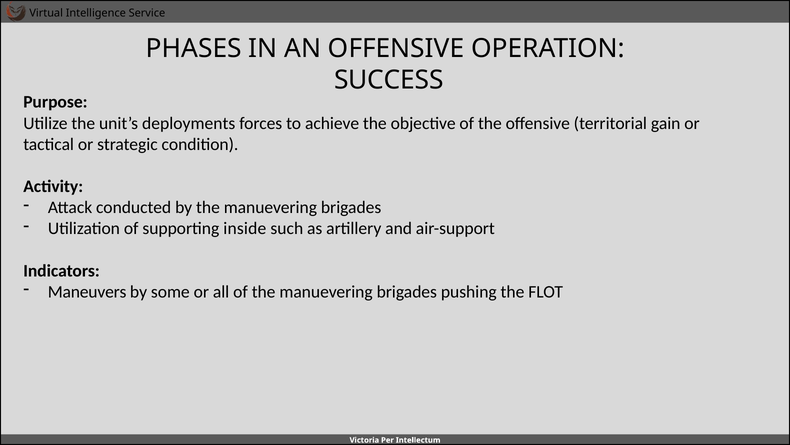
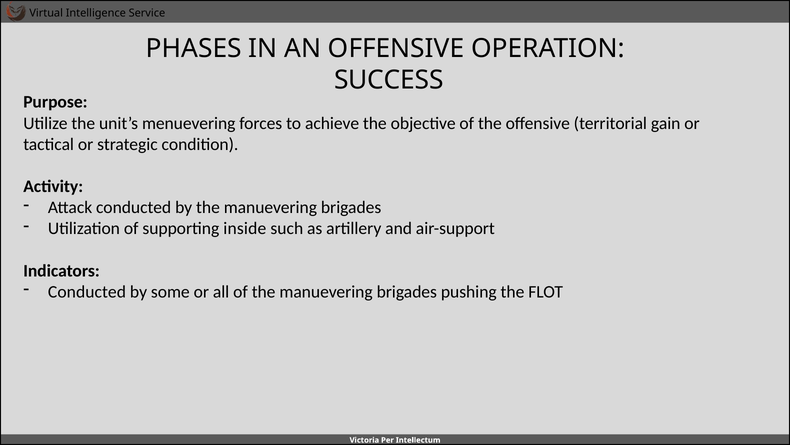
deployments: deployments -> menuevering
Maneuvers at (87, 292): Maneuvers -> Conducted
